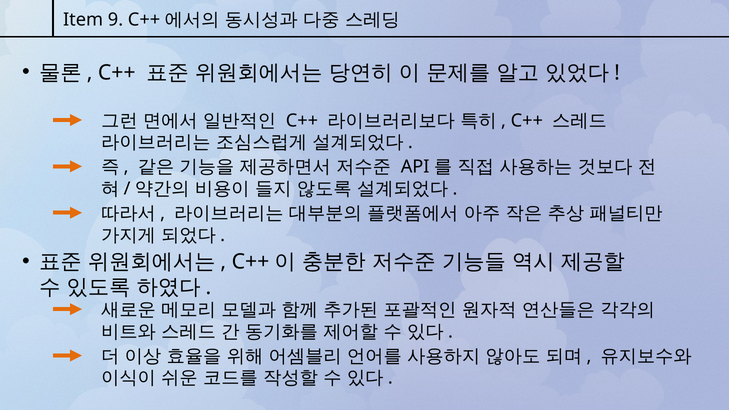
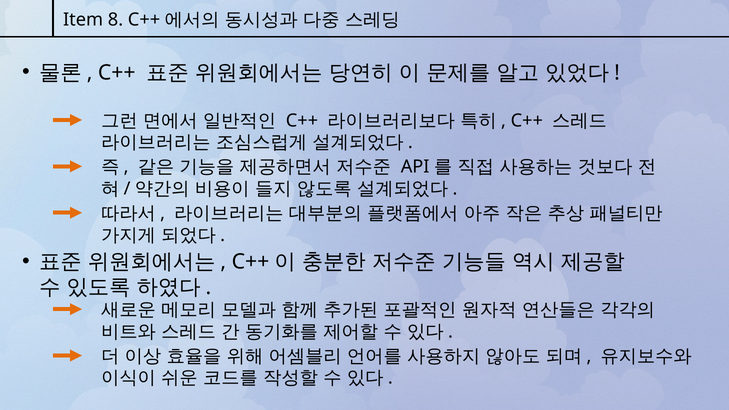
9: 9 -> 8
